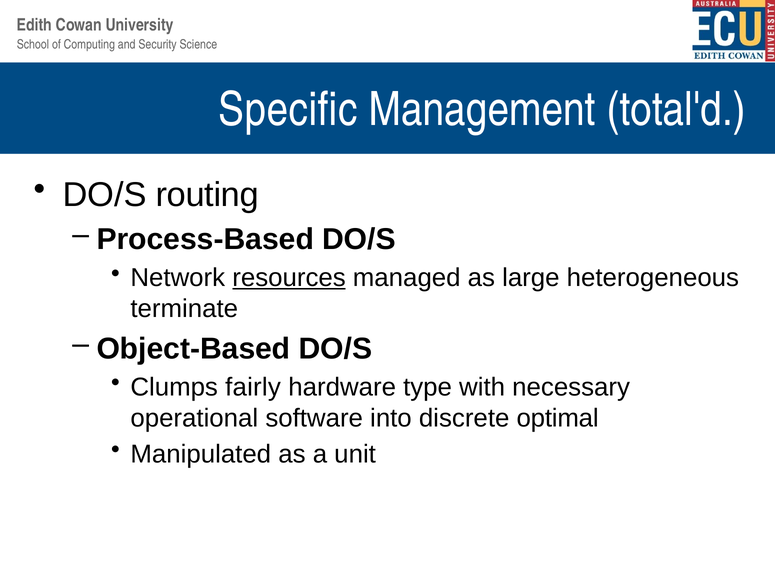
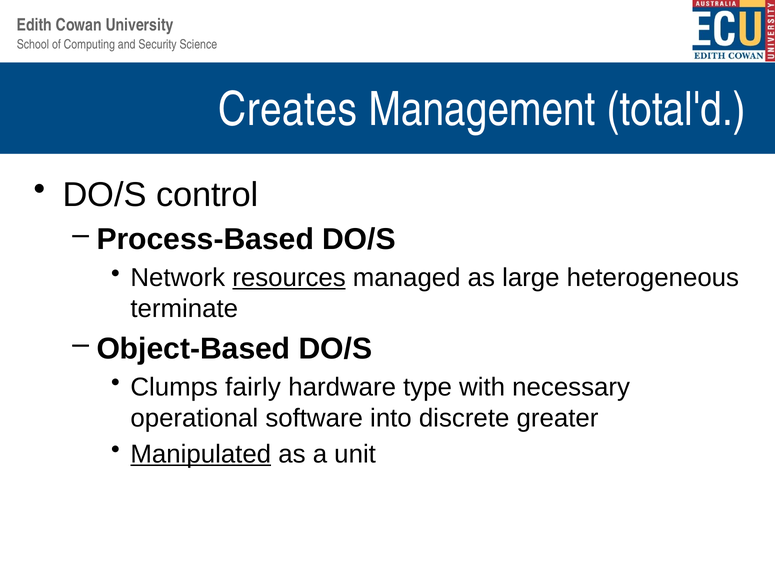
Specific: Specific -> Creates
routing: routing -> control
optimal: optimal -> greater
Manipulated underline: none -> present
